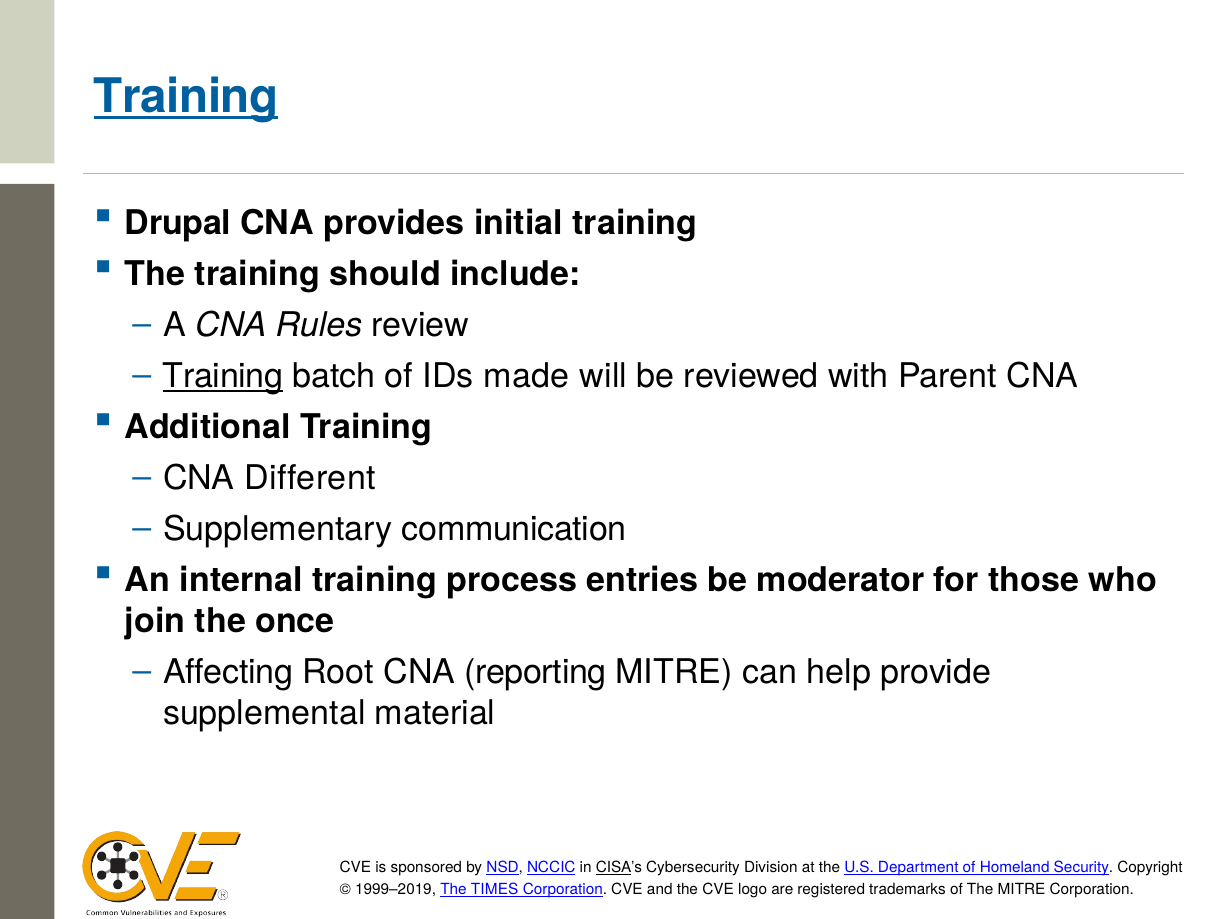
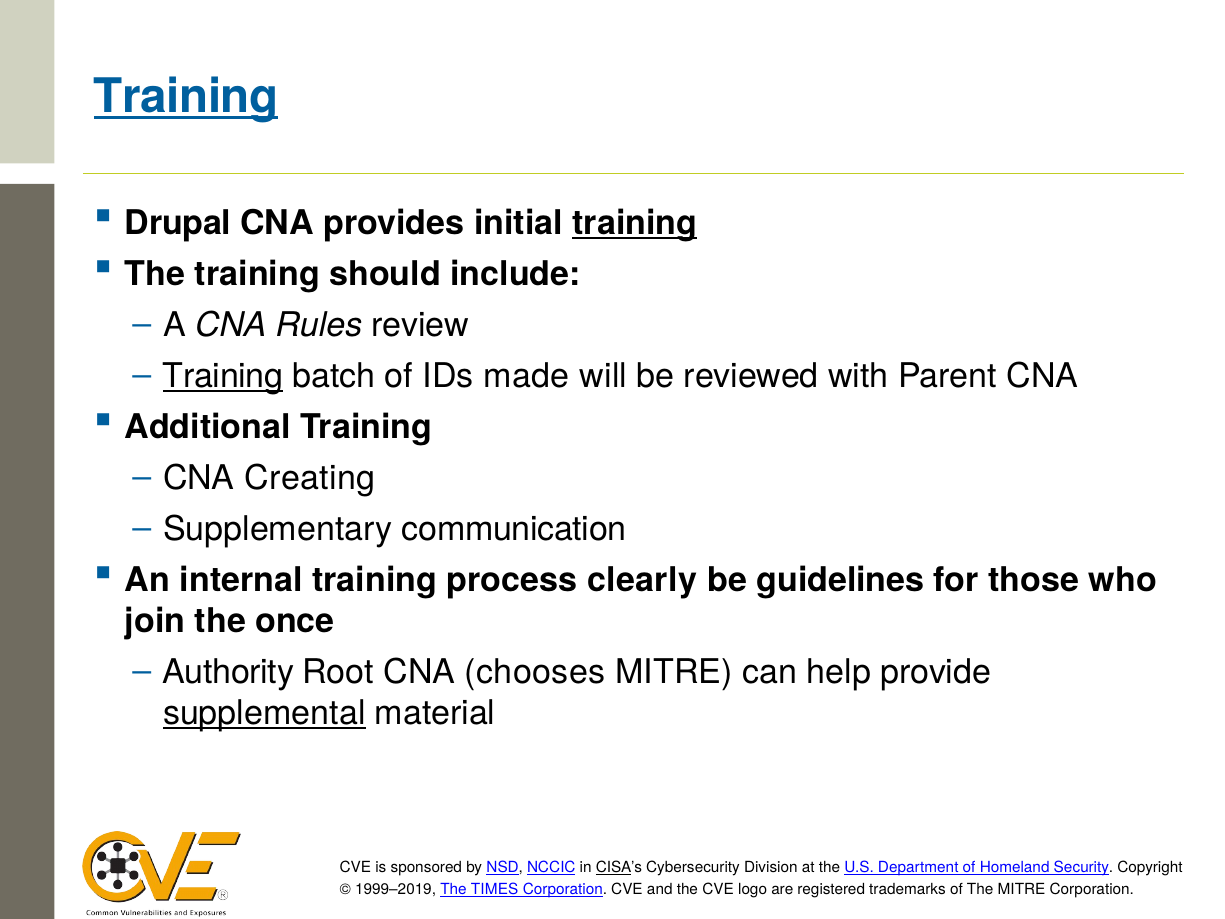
training at (635, 223) underline: none -> present
Different: Different -> Creating
entries: entries -> clearly
moderator: moderator -> guidelines
Affecting: Affecting -> Authority
reporting: reporting -> chooses
supplemental underline: none -> present
